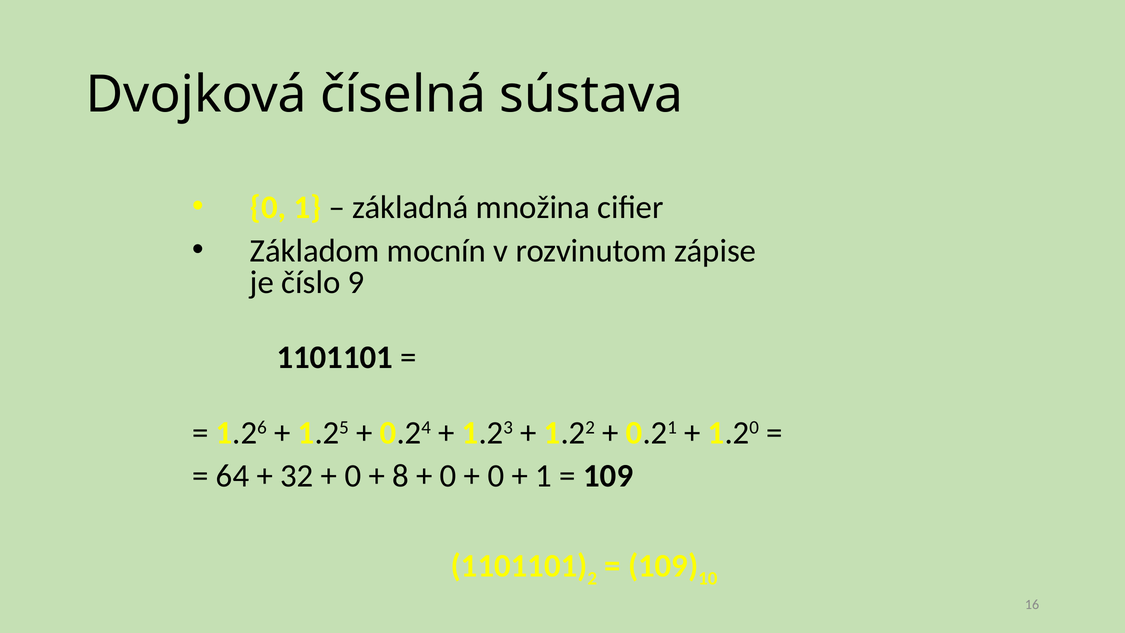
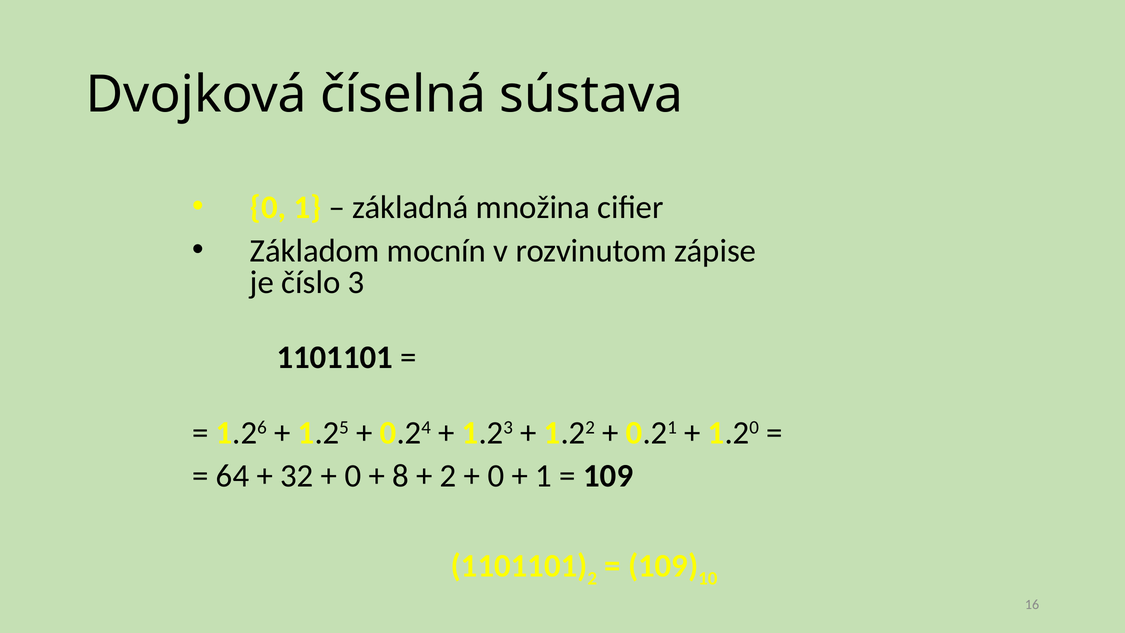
9: 9 -> 3
0 at (448, 476): 0 -> 2
